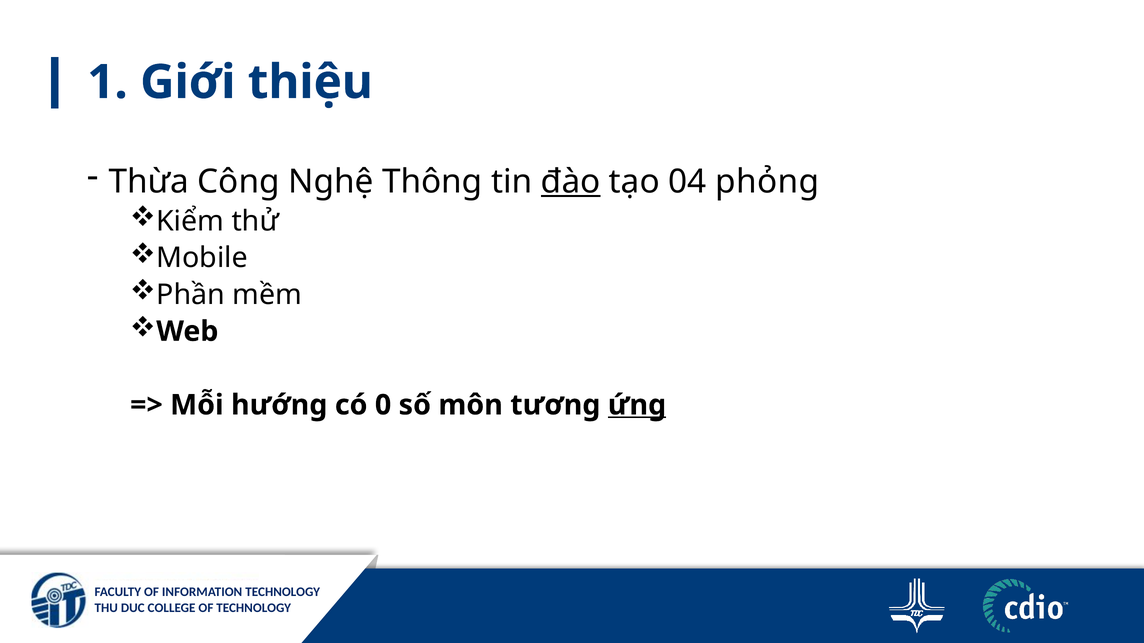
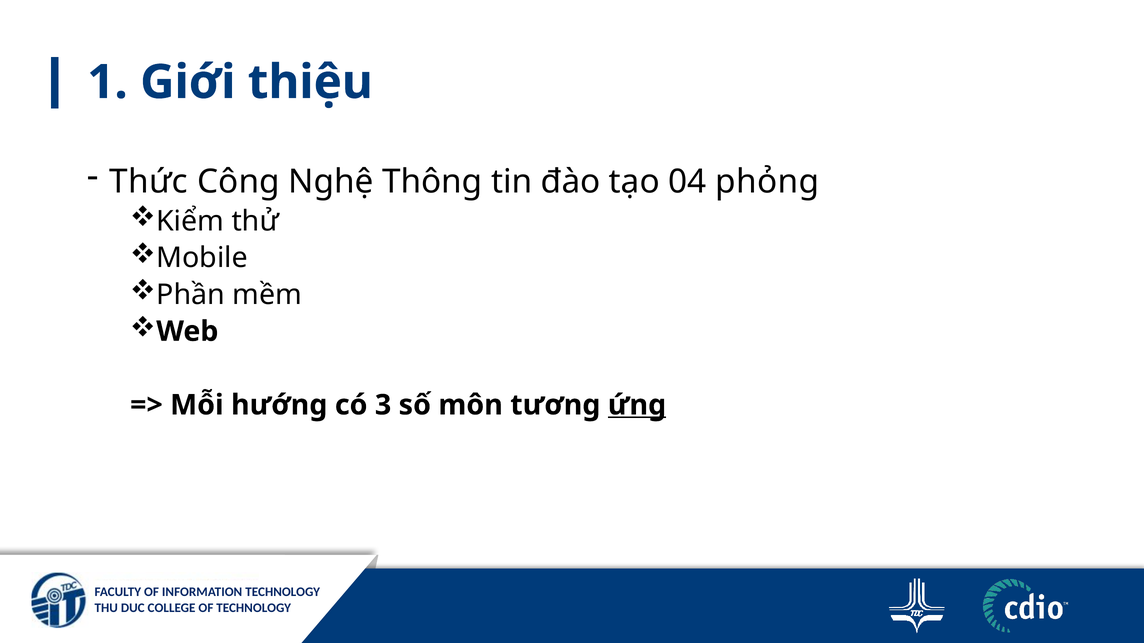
Thừa: Thừa -> Thức
đào underline: present -> none
0: 0 -> 3
